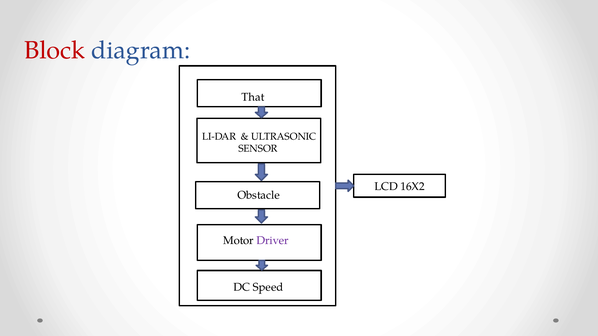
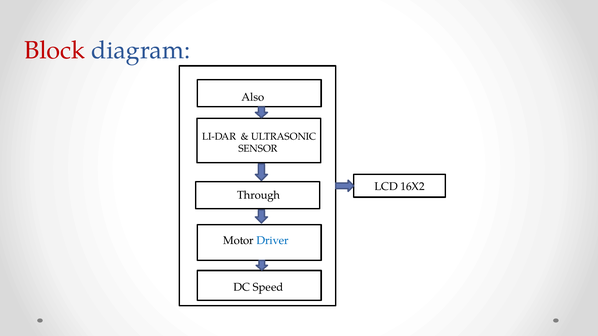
That: That -> Also
Obstacle: Obstacle -> Through
Driver colour: purple -> blue
